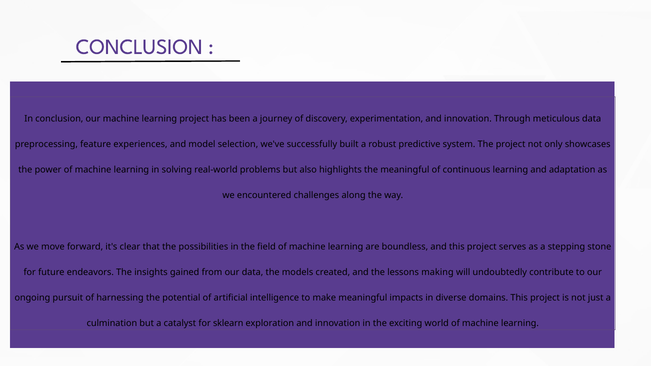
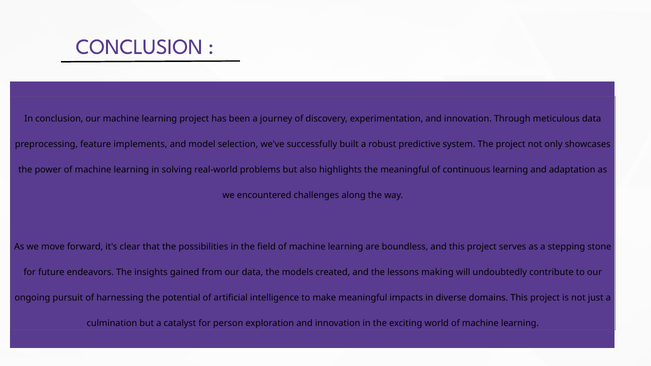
experiences: experiences -> implements
sklearn: sklearn -> person
